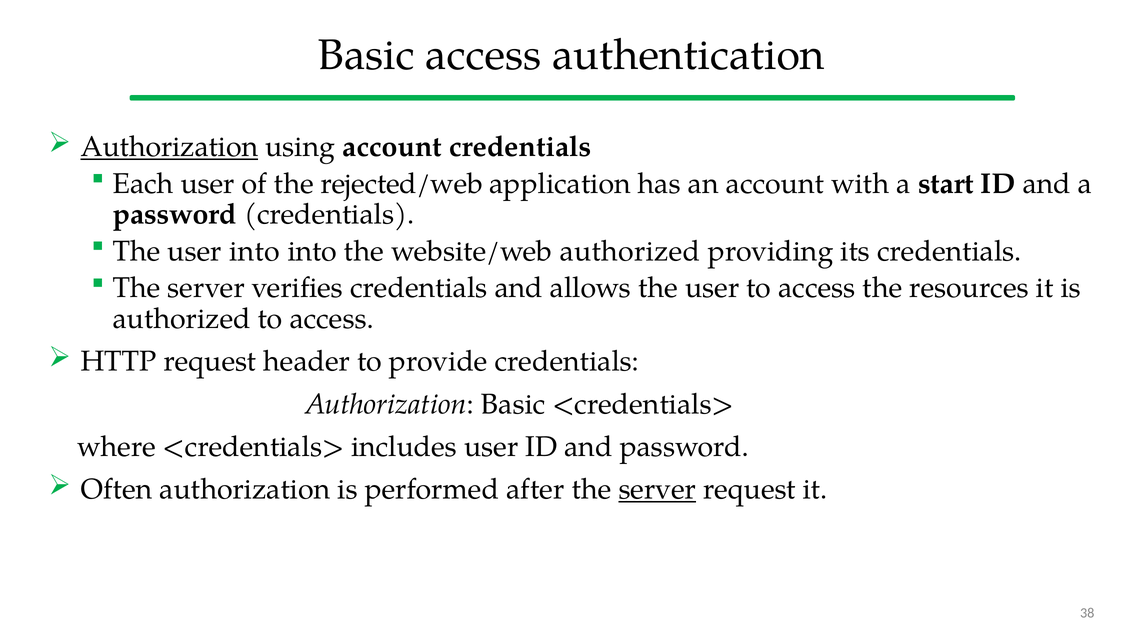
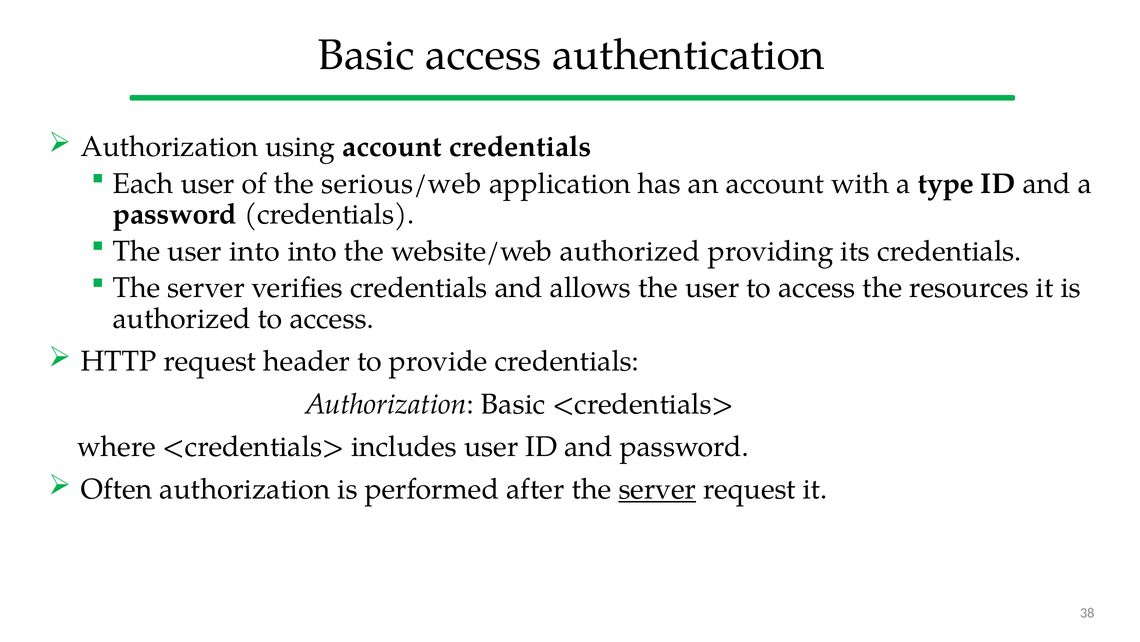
Authorization at (169, 147) underline: present -> none
rejected/web: rejected/web -> serious/web
start: start -> type
